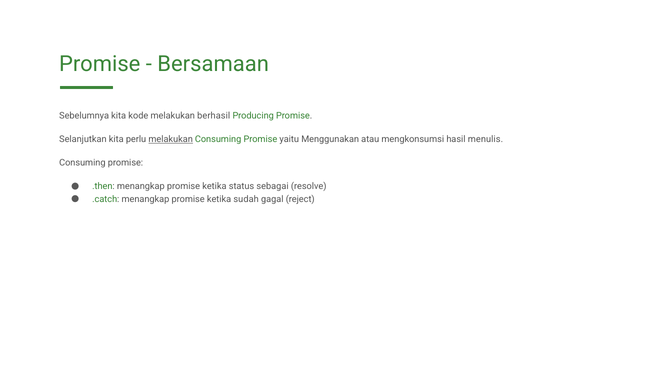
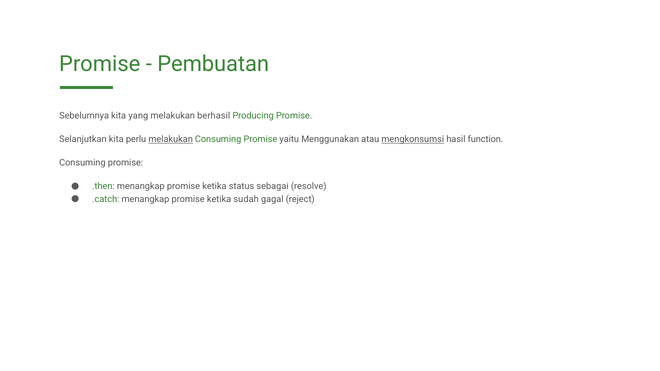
Bersamaan: Bersamaan -> Pembuatan
kode: kode -> yang
mengkonsumsi underline: none -> present
menulis: menulis -> function
